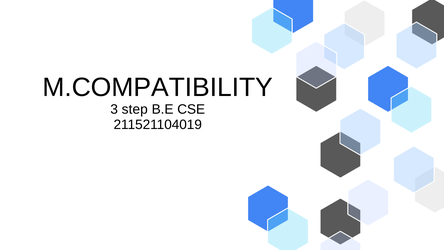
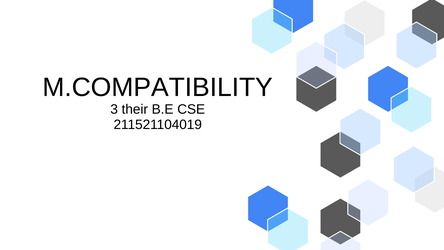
step: step -> their
